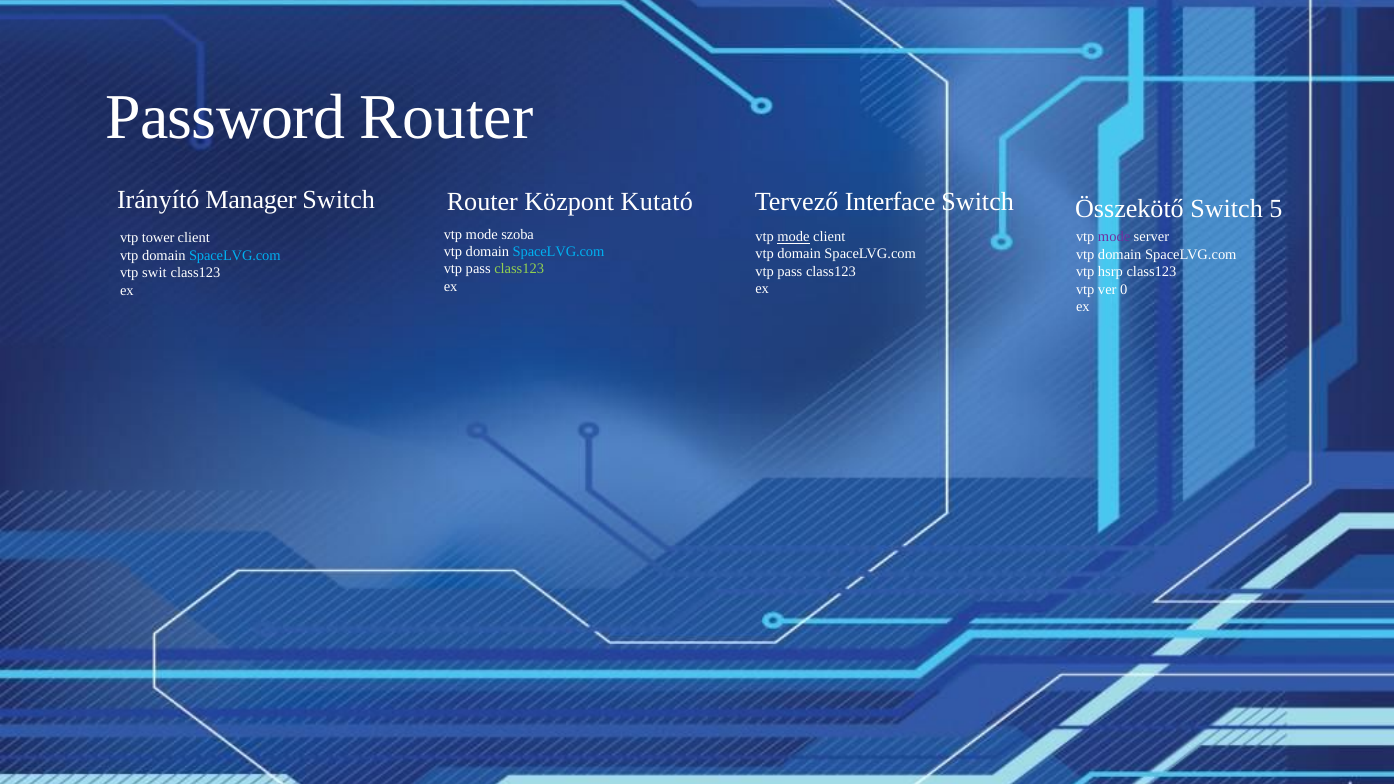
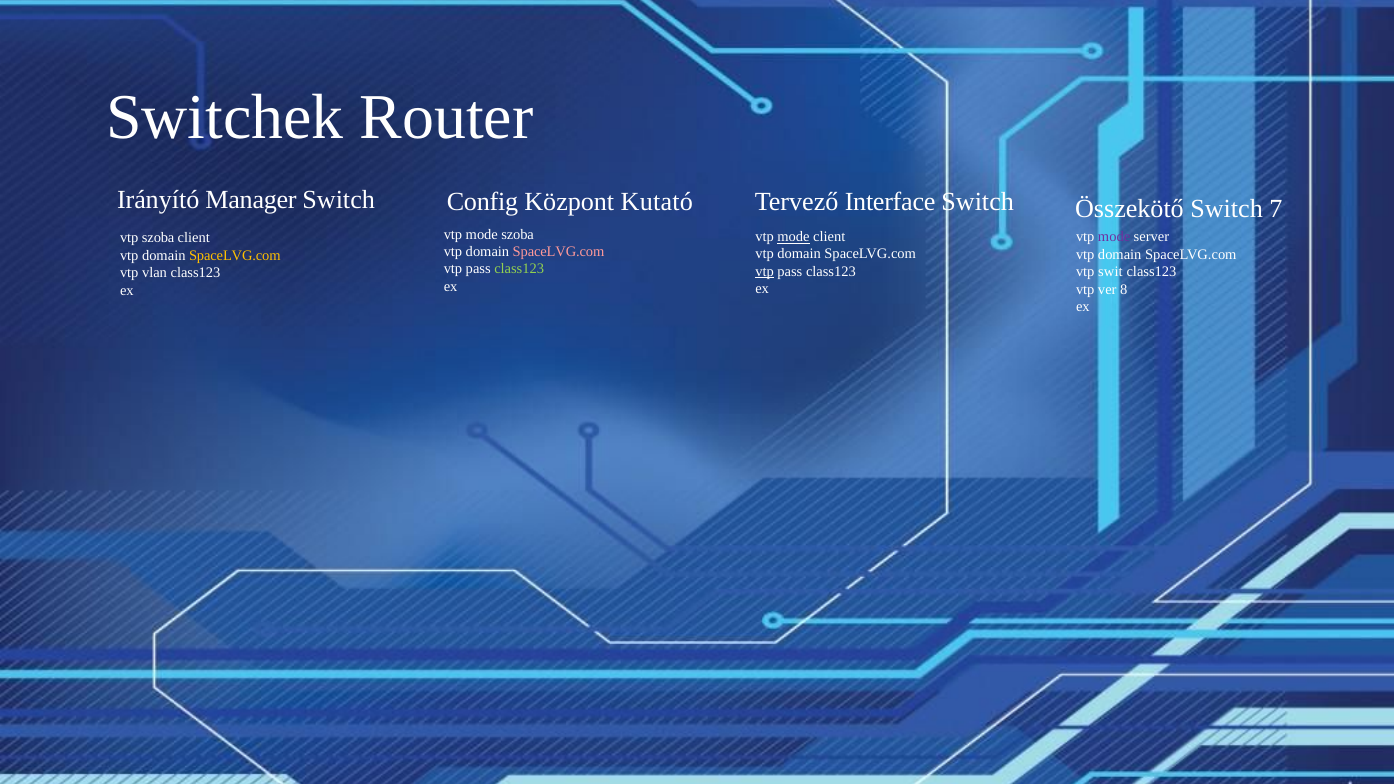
Password: Password -> Switchek
Router at (482, 202): Router -> Config
5: 5 -> 7
vtp tower: tower -> szoba
SpaceLVG.com at (559, 252) colour: light blue -> pink
SpaceLVG.com at (235, 256) colour: light blue -> yellow
vtp at (765, 272) underline: none -> present
hsrp: hsrp -> swit
swit: swit -> vlan
0: 0 -> 8
